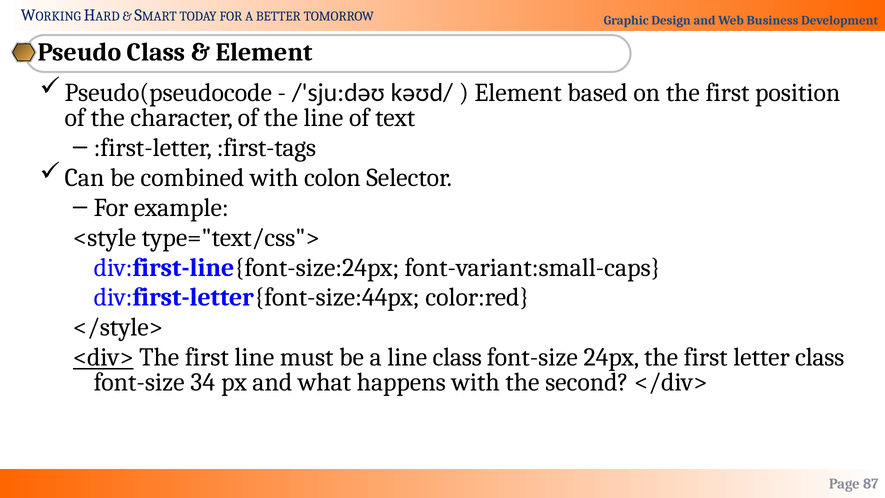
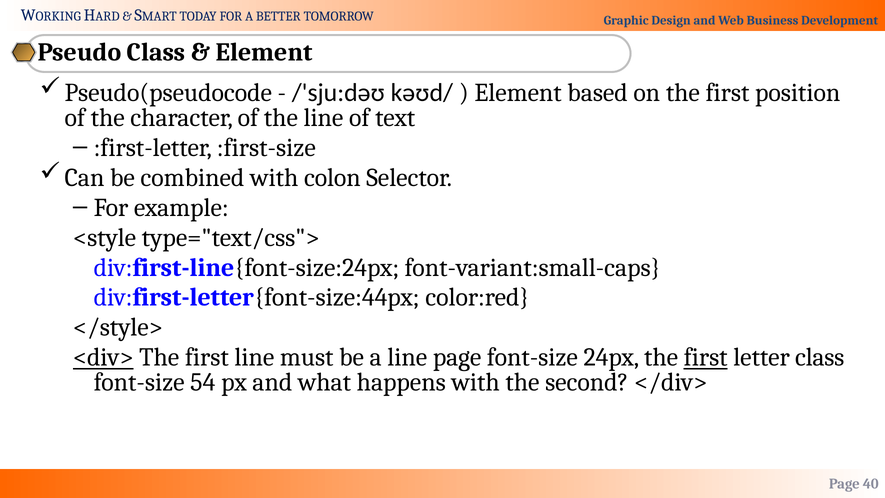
:first-tags: :first-tags -> :first-size
line class: class -> page
first at (706, 357) underline: none -> present
34: 34 -> 54
87: 87 -> 40
